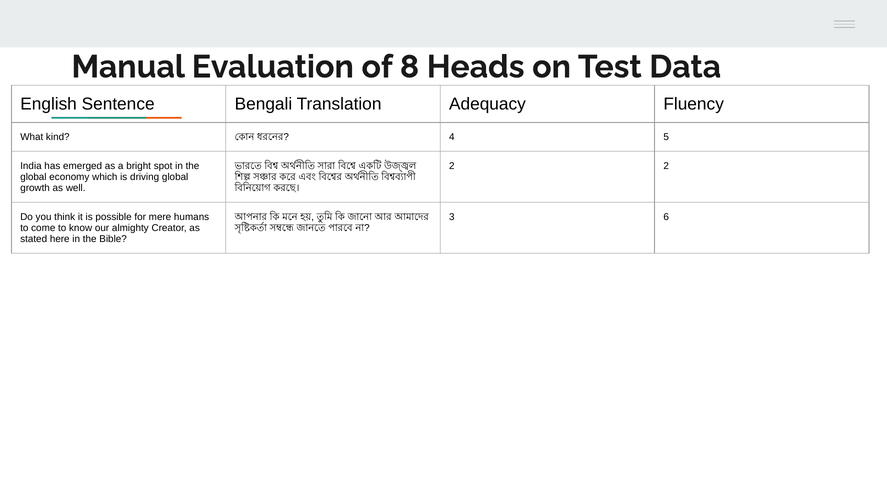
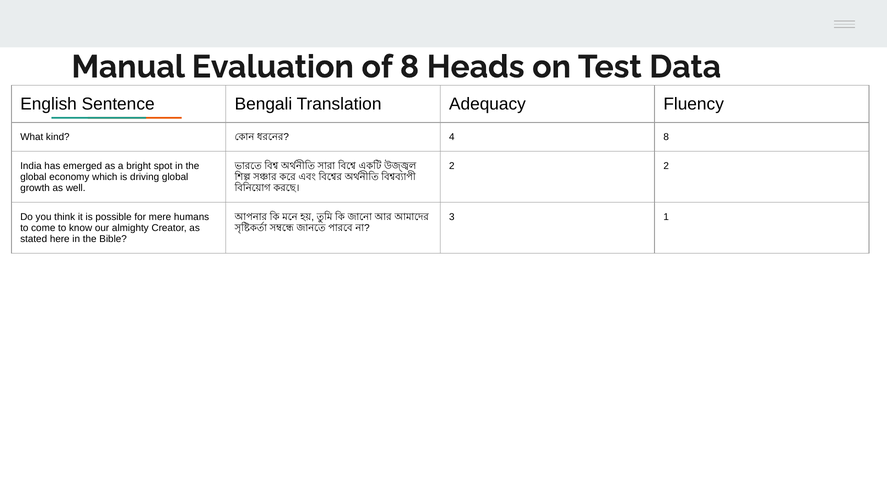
4 5: 5 -> 8
6: 6 -> 1
